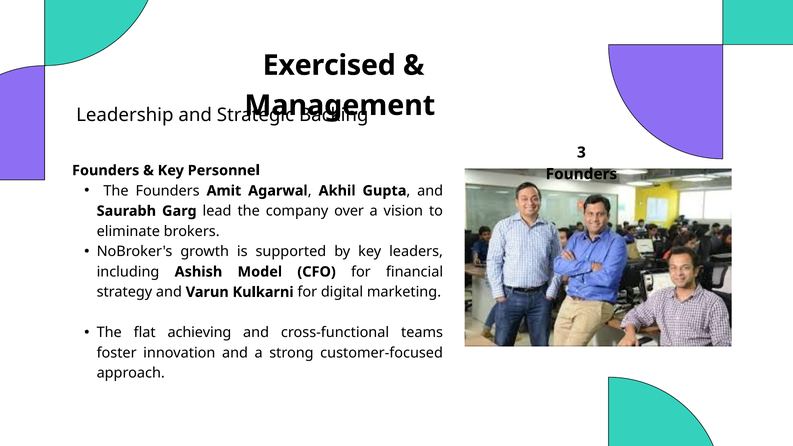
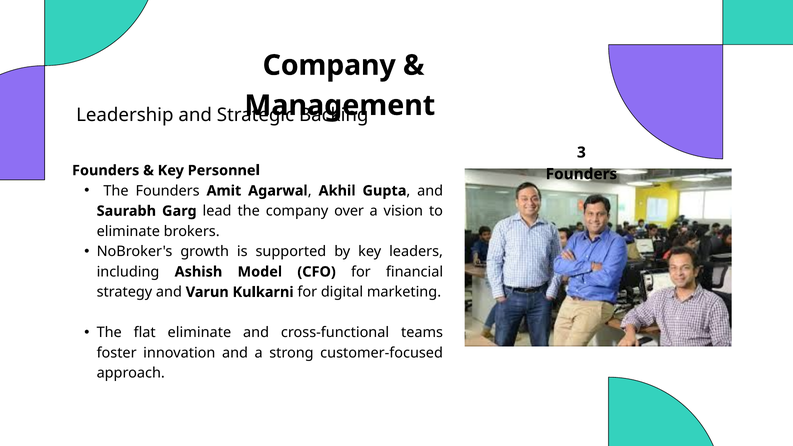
Exercised at (329, 65): Exercised -> Company
flat achieving: achieving -> eliminate
